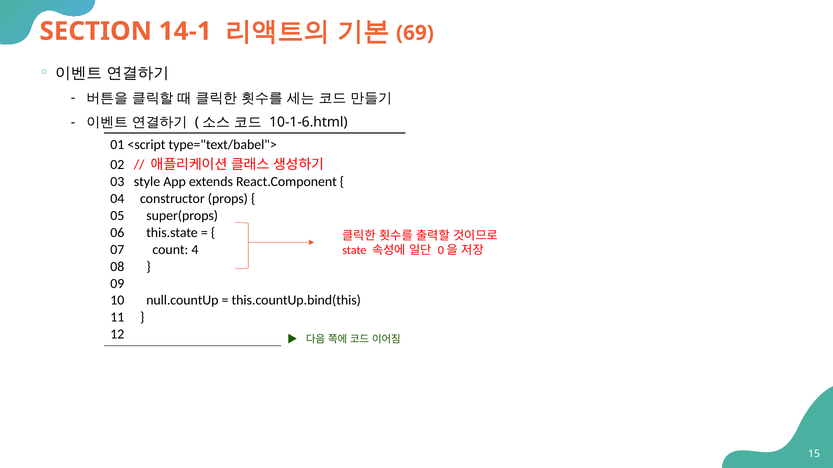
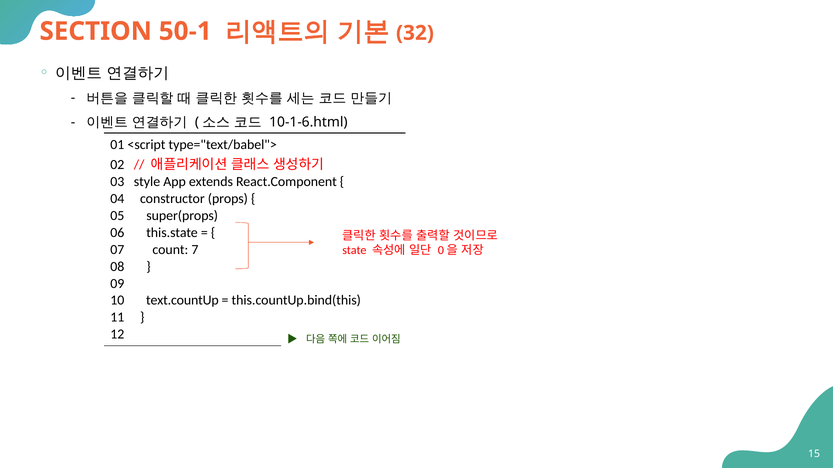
14-1: 14-1 -> 50-1
69: 69 -> 32
4: 4 -> 7
null.countUp: null.countUp -> text.countUp
